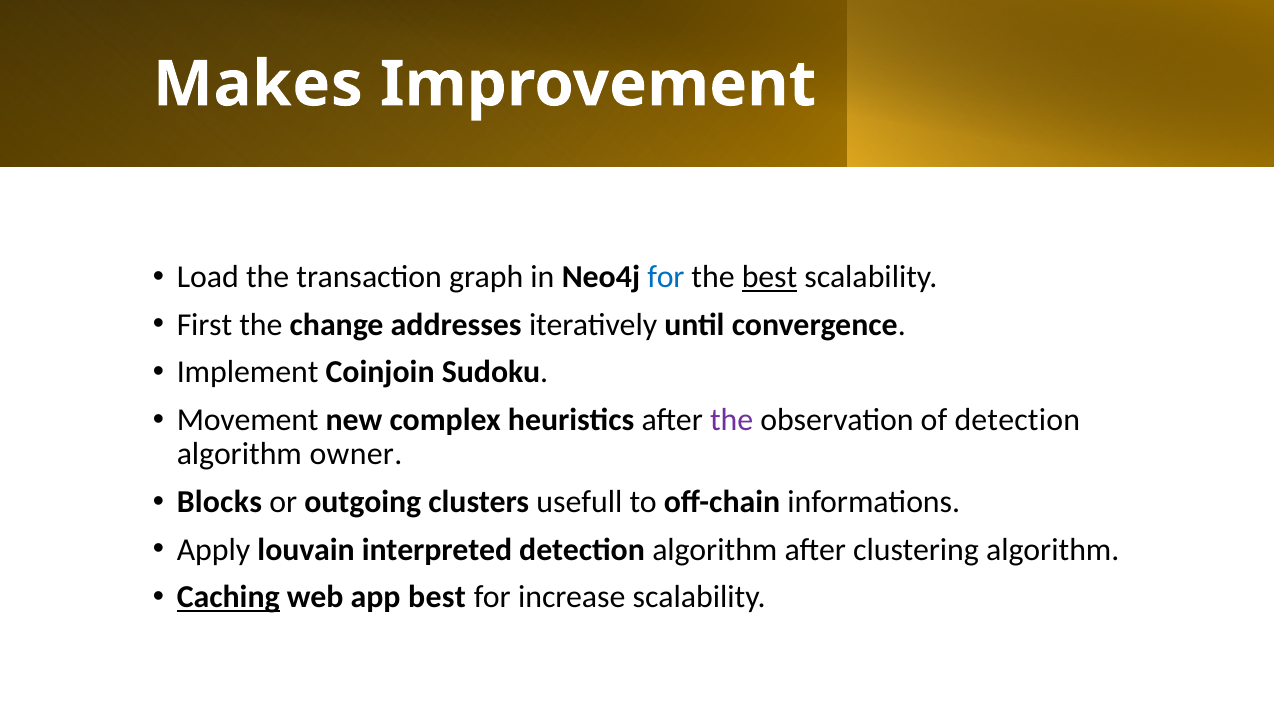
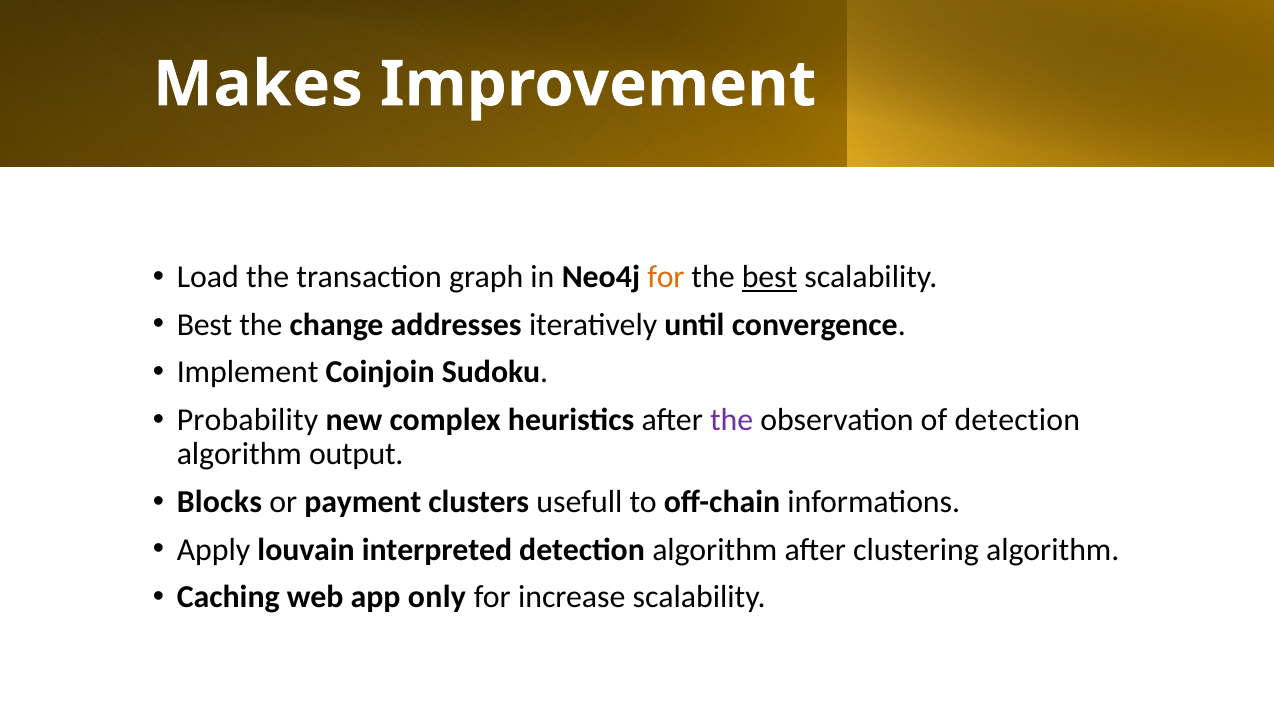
for at (666, 277) colour: blue -> orange
First at (204, 324): First -> Best
Movement: Movement -> Probability
owner: owner -> output
outgoing: outgoing -> payment
Caching underline: present -> none
app best: best -> only
